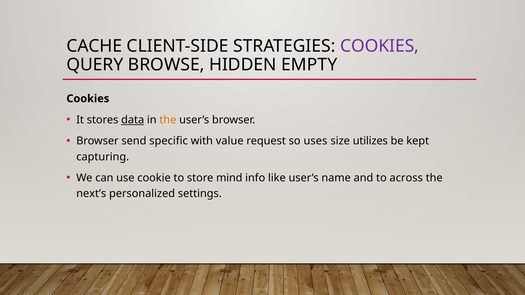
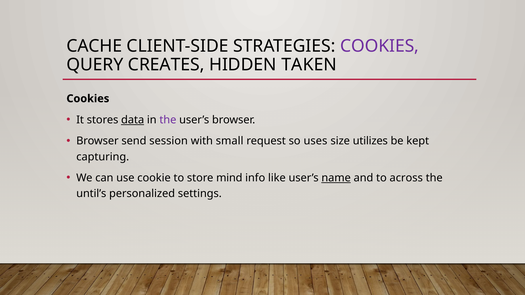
BROWSE: BROWSE -> CREATES
EMPTY: EMPTY -> TAKEN
the at (168, 120) colour: orange -> purple
specific: specific -> session
value: value -> small
name underline: none -> present
next’s: next’s -> until’s
